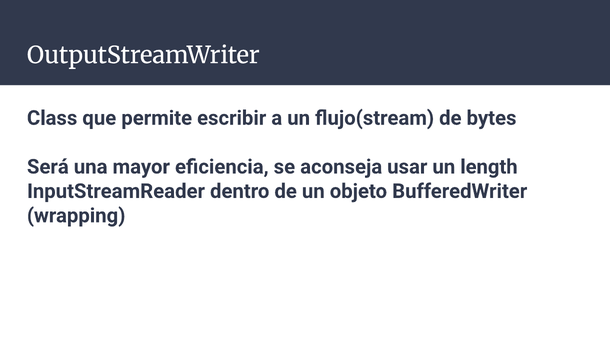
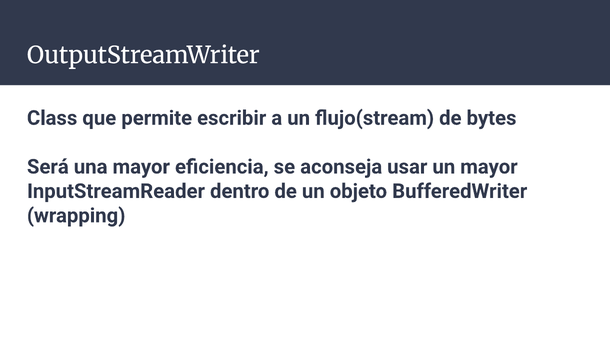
un length: length -> mayor
